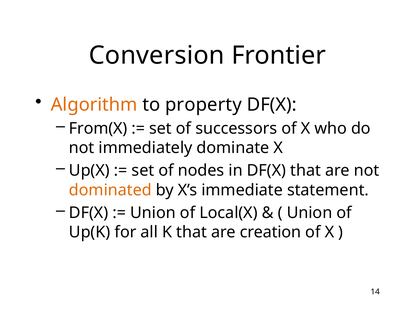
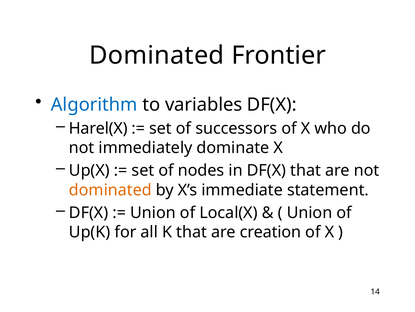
Conversion at (157, 55): Conversion -> Dominated
Algorithm colour: orange -> blue
property: property -> variables
From(X: From(X -> Harel(X
